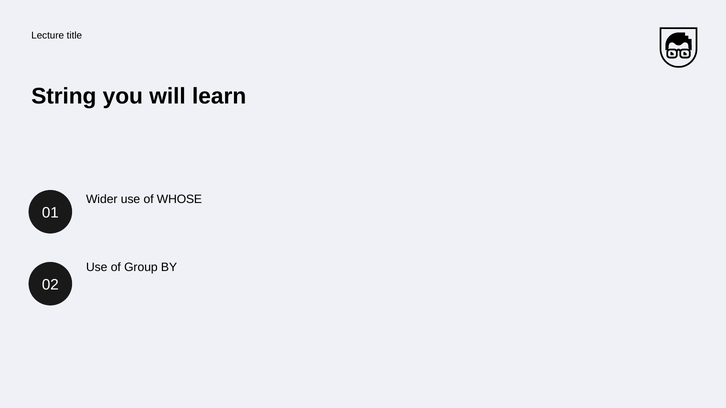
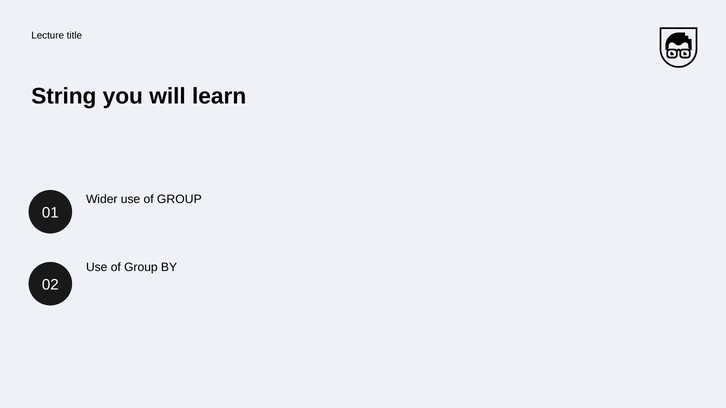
Wider use of WHOSE: WHOSE -> GROUP
